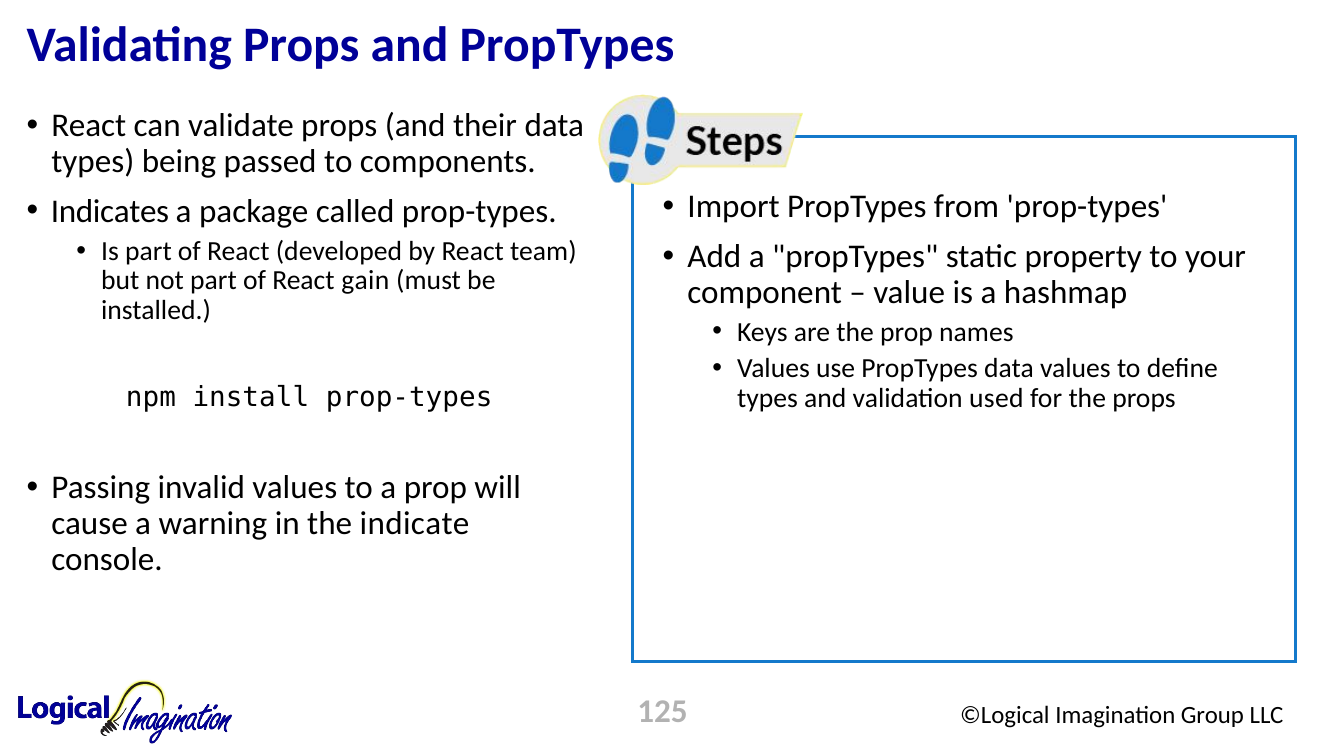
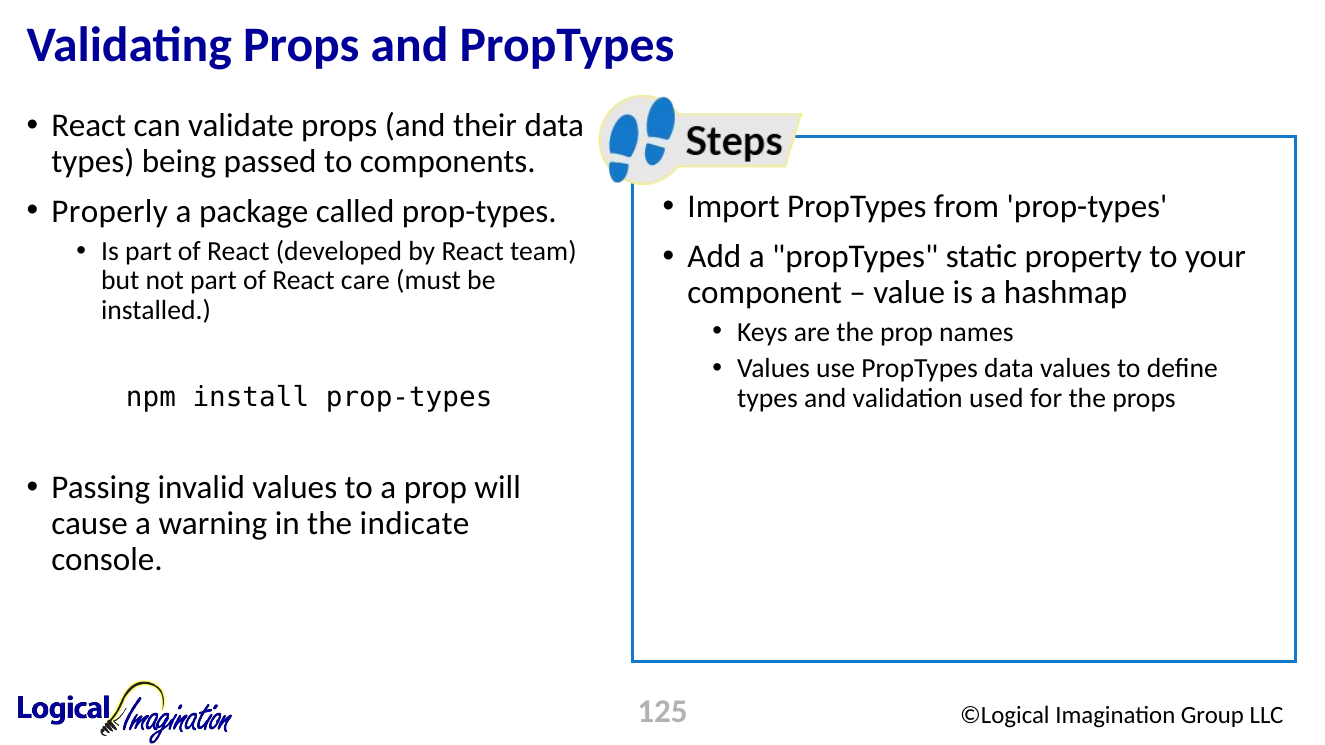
Indicates: Indicates -> Properly
gain: gain -> care
